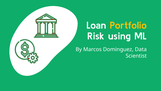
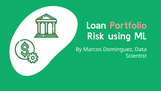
Portfolio colour: yellow -> pink
